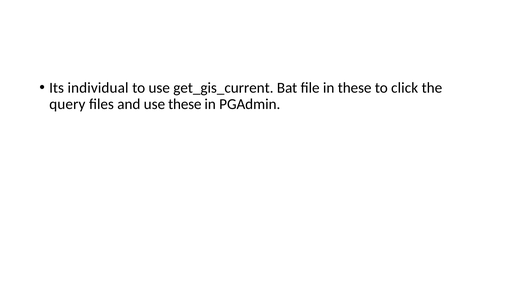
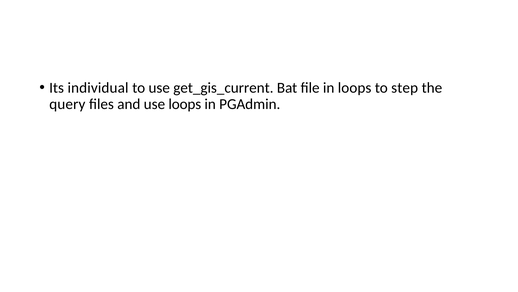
in these: these -> loops
click: click -> step
use these: these -> loops
